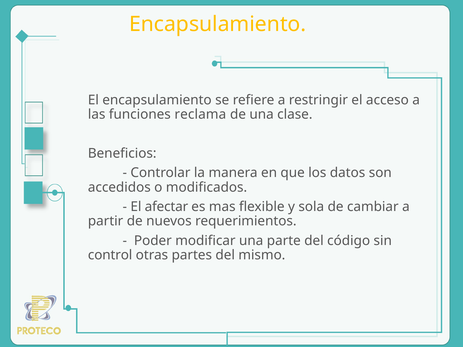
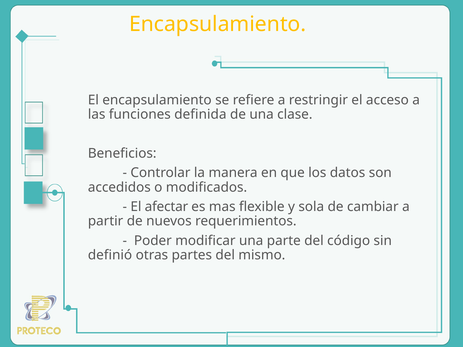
reclama: reclama -> definida
control: control -> definió
